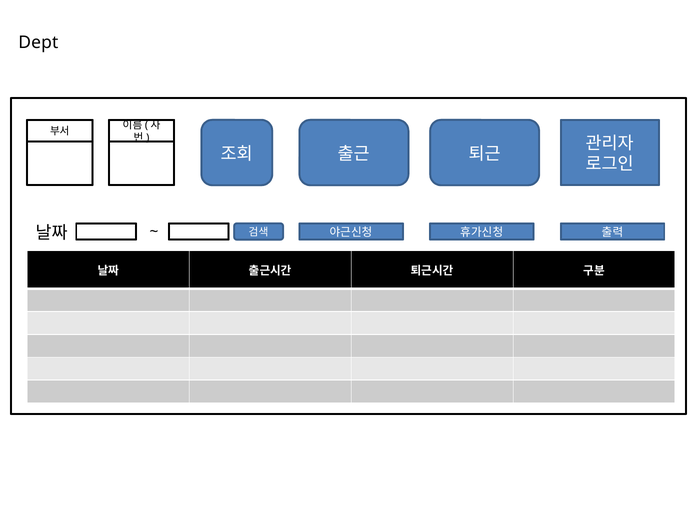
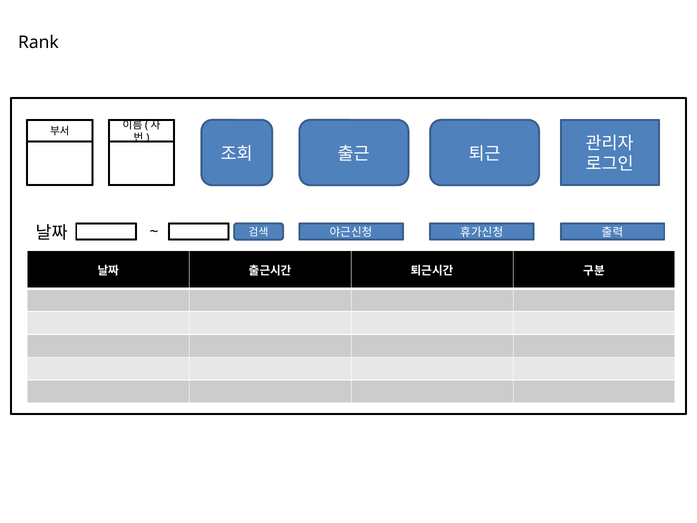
Dept: Dept -> Rank
